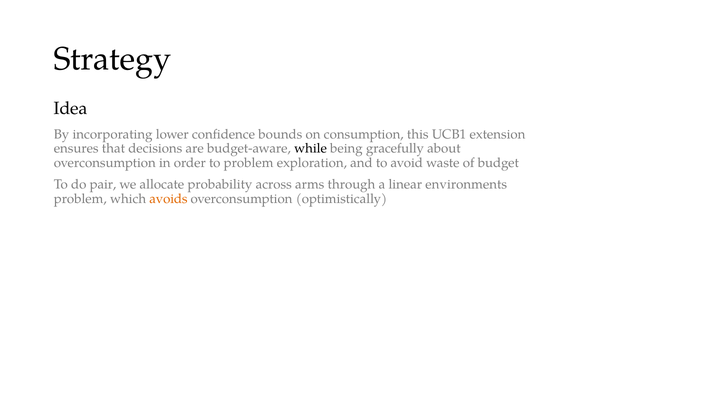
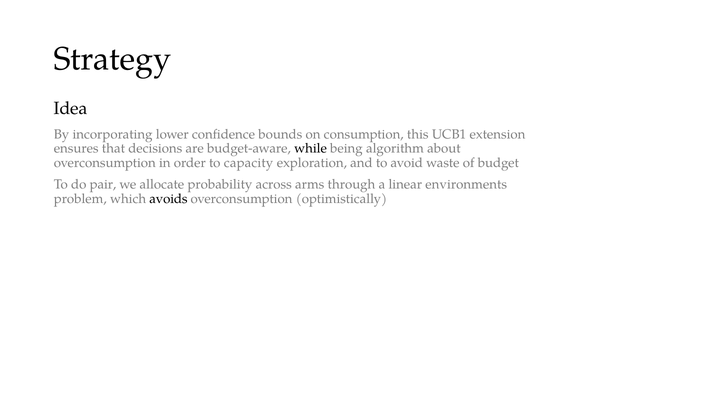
gracefully: gracefully -> algorithm
to problem: problem -> capacity
avoids colour: orange -> black
